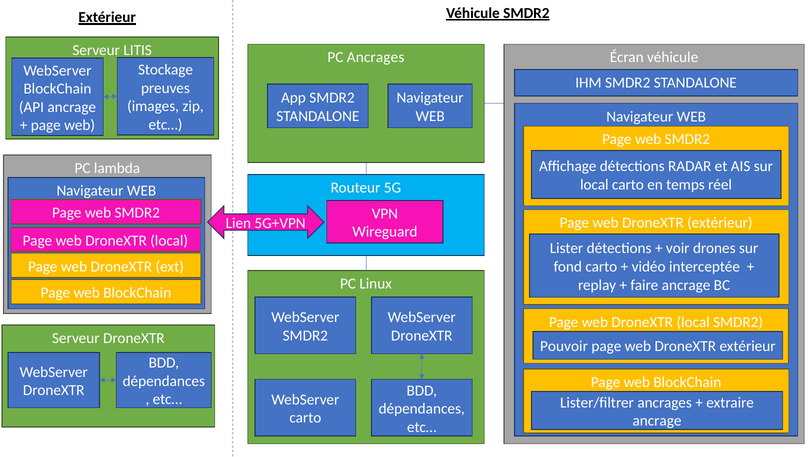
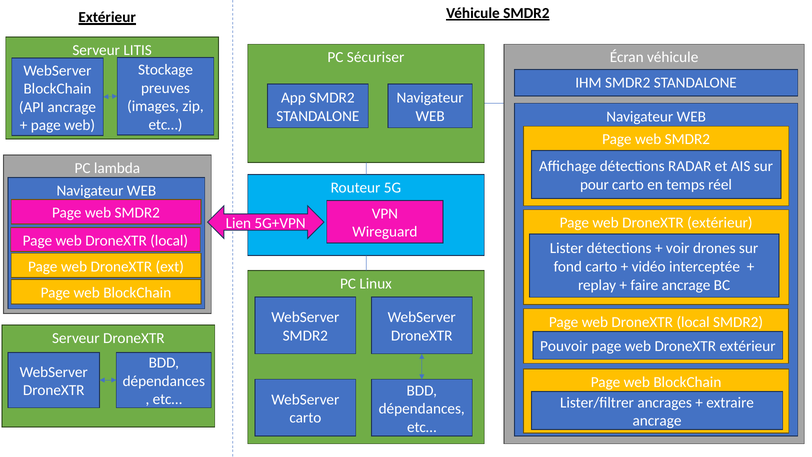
PC Ancrages: Ancrages -> Sécuriser
local at (594, 184): local -> pour
